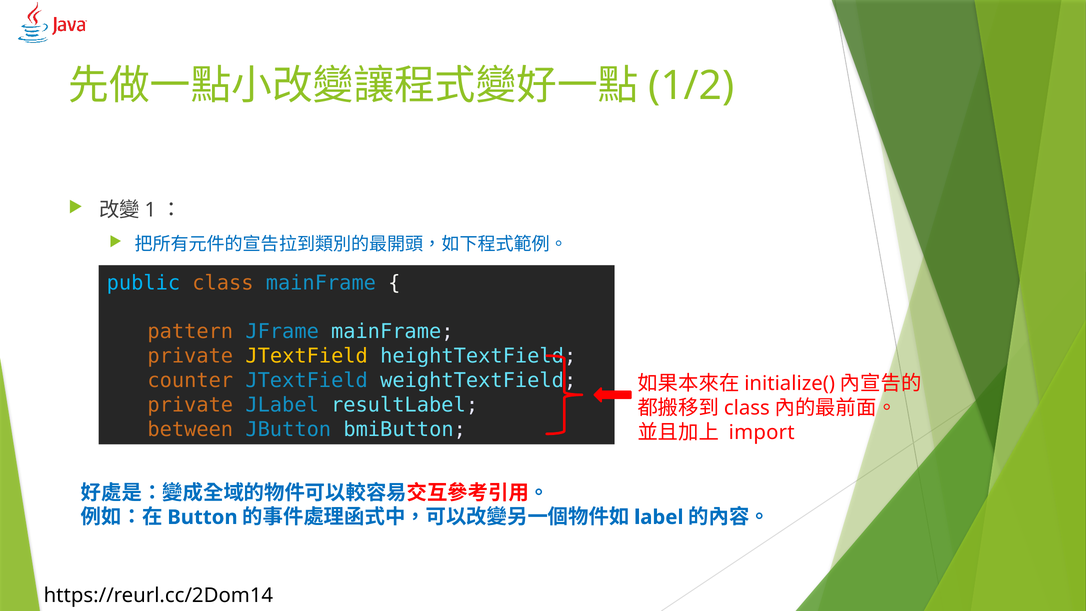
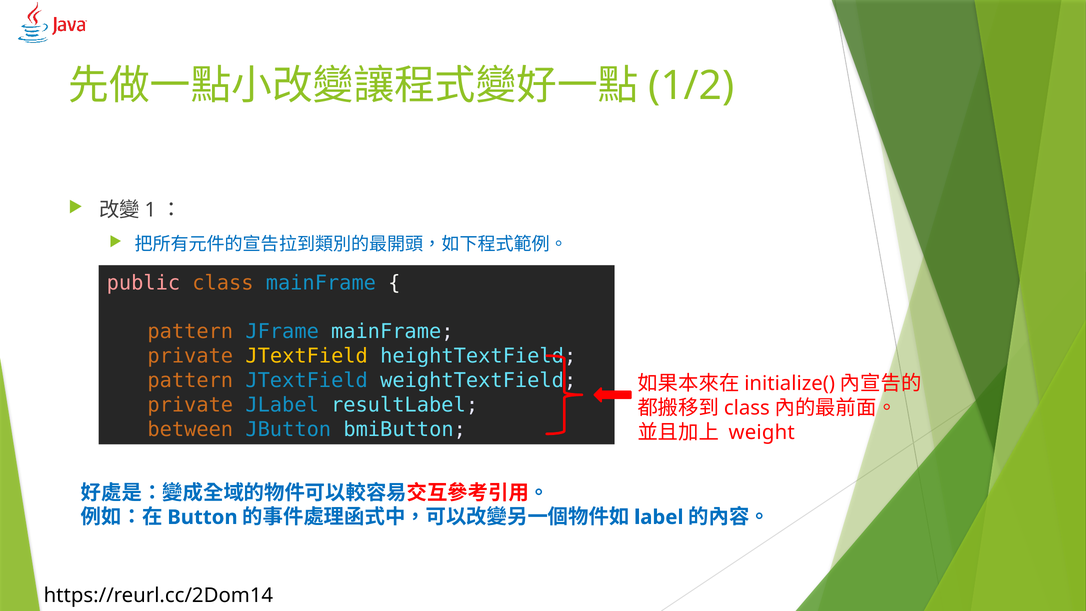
public colour: light blue -> pink
counter at (190, 381): counter -> pattern
import: import -> weight
